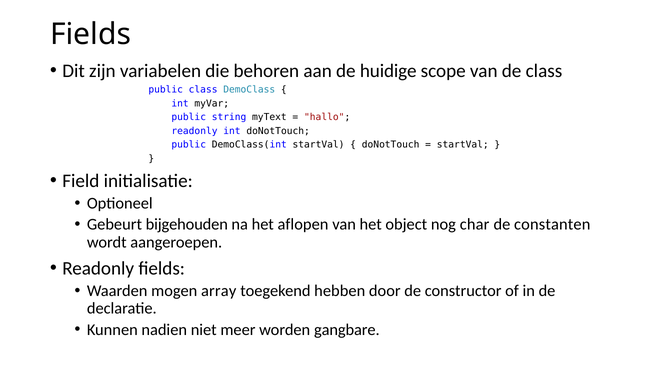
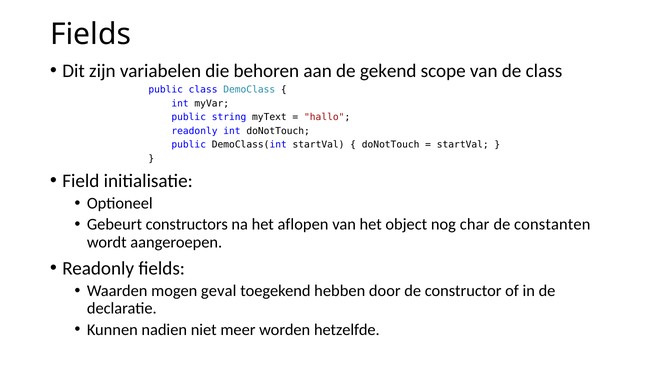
huidige: huidige -> gekend
bijgehouden: bijgehouden -> constructors
array: array -> geval
gangbare: gangbare -> hetzelfde
